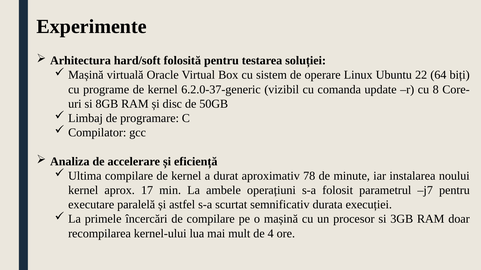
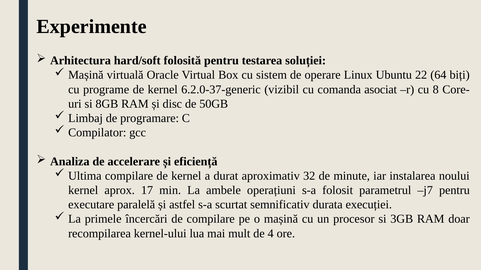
update: update -> asociat
78: 78 -> 32
